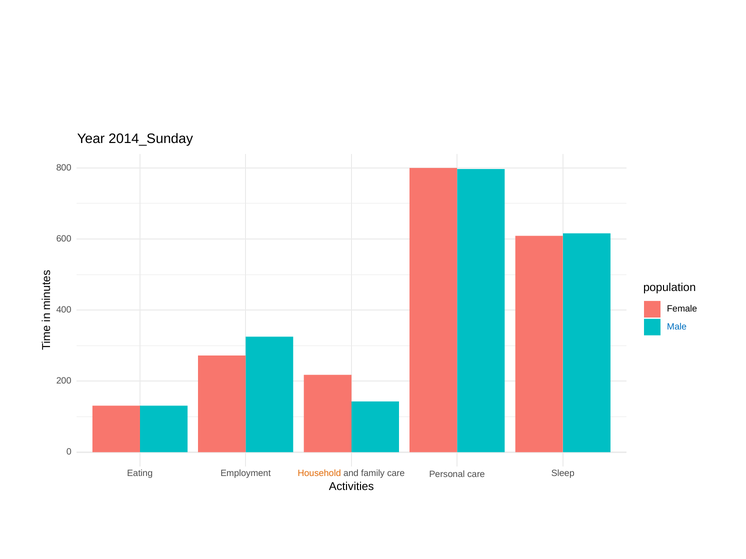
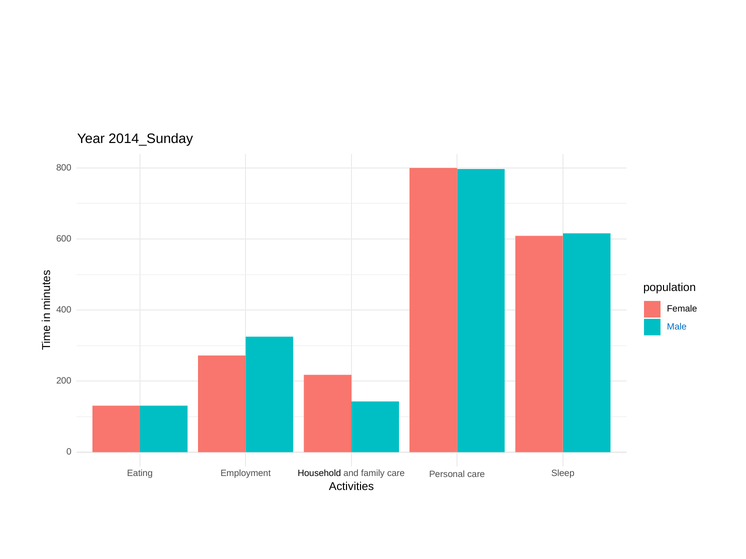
Household colour: orange -> black
